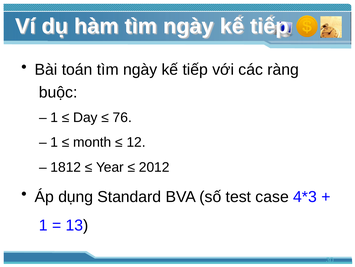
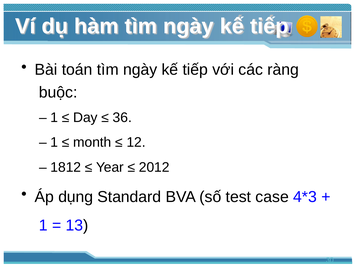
76: 76 -> 36
